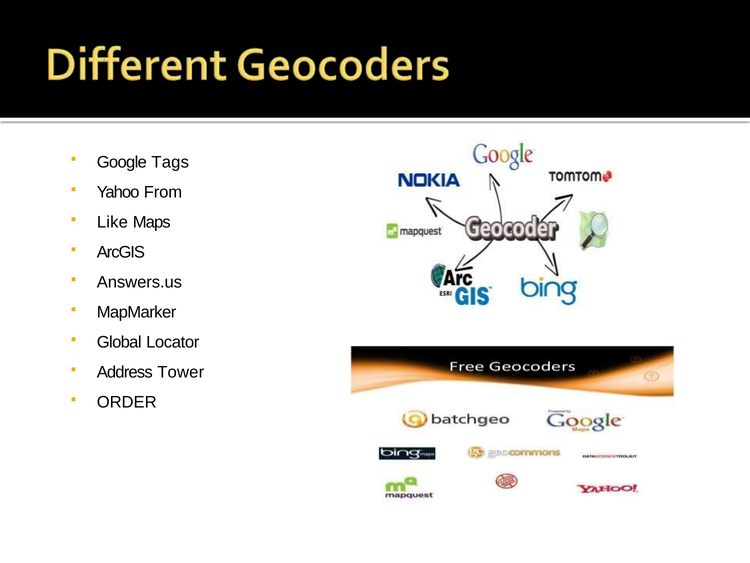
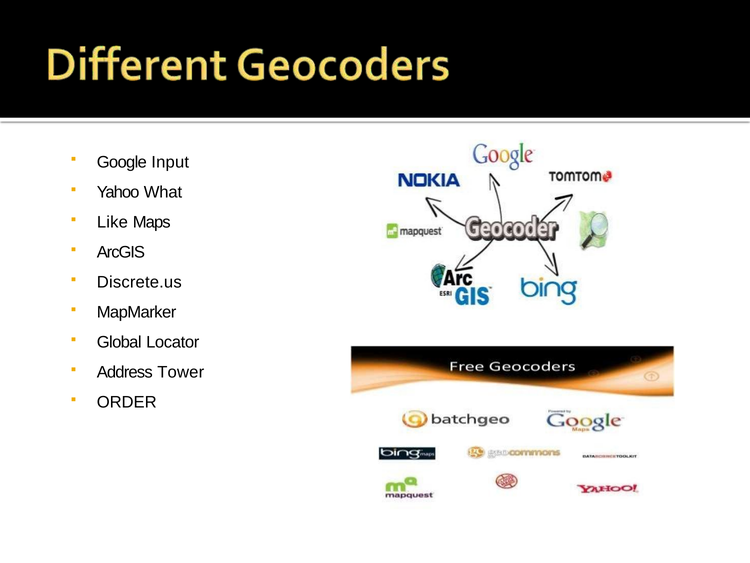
Tags: Tags -> Input
From: From -> What
Answers.us: Answers.us -> Discrete.us
